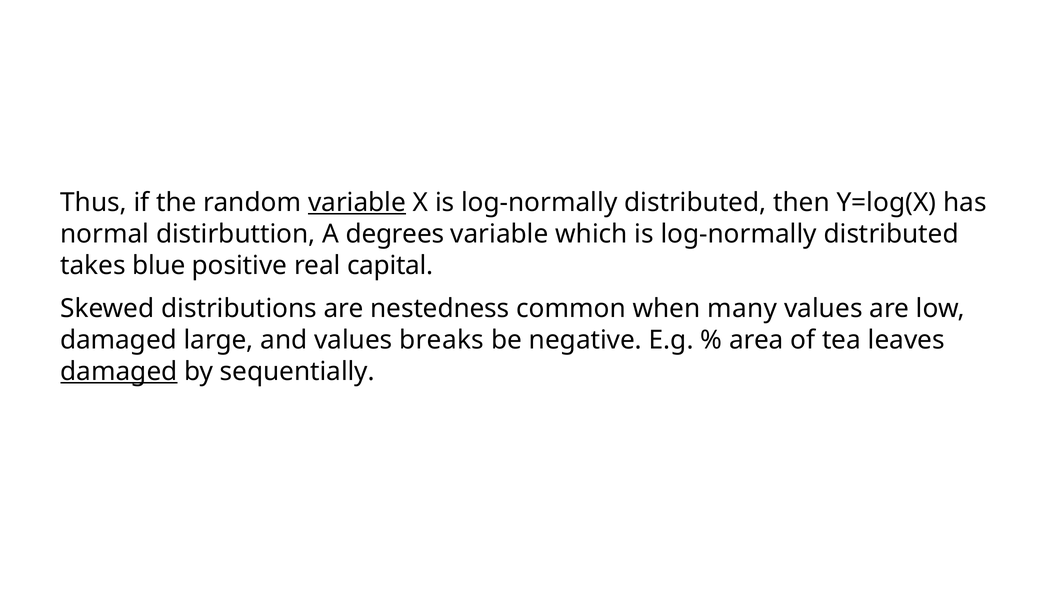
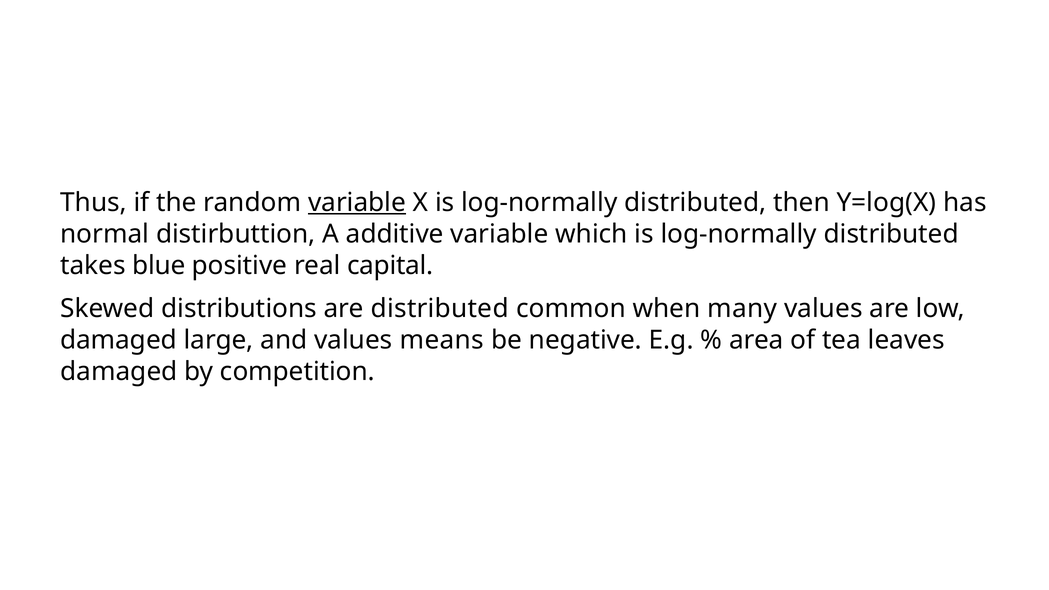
degrees: degrees -> additive
are nestedness: nestedness -> distributed
breaks: breaks -> means
damaged at (119, 372) underline: present -> none
sequentially: sequentially -> competition
